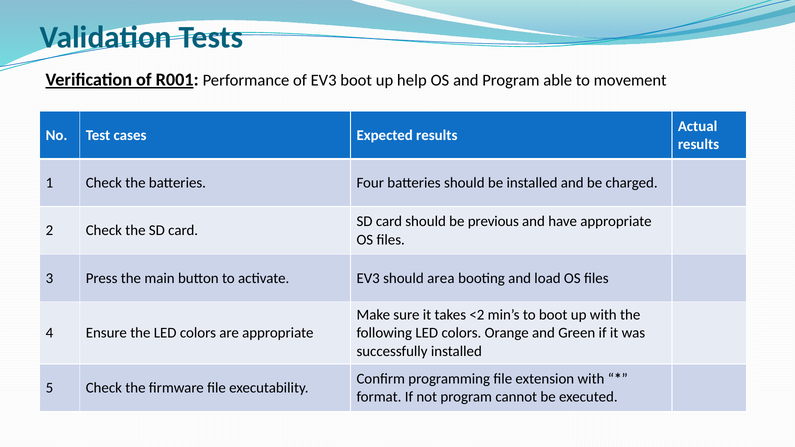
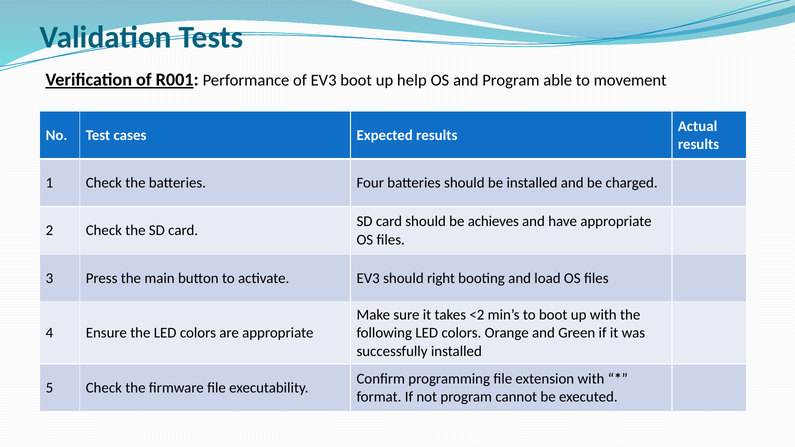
previous: previous -> achieves
area: area -> right
